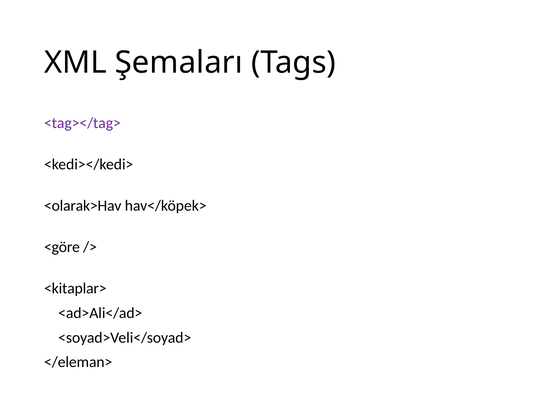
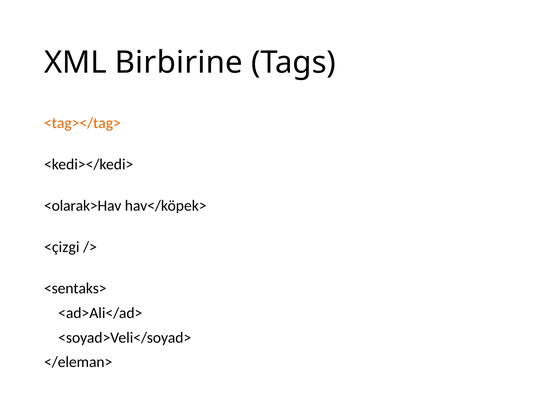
Şemaları: Şemaları -> Birbirine
<tag></tag> colour: purple -> orange
<göre: <göre -> <çizgi
<kitaplar>: <kitaplar> -> <sentaks>
